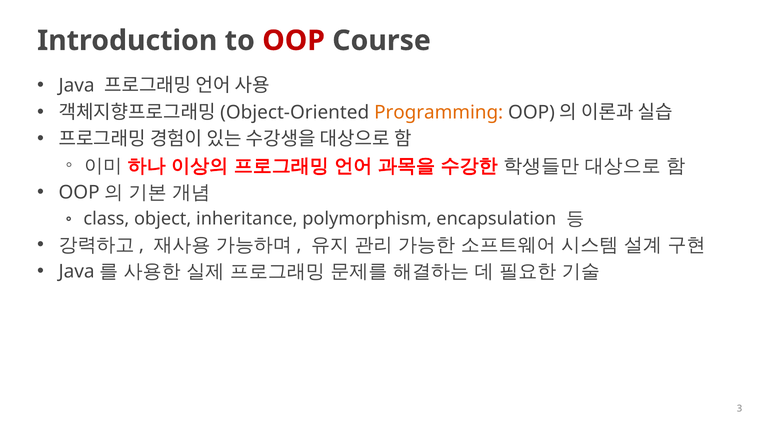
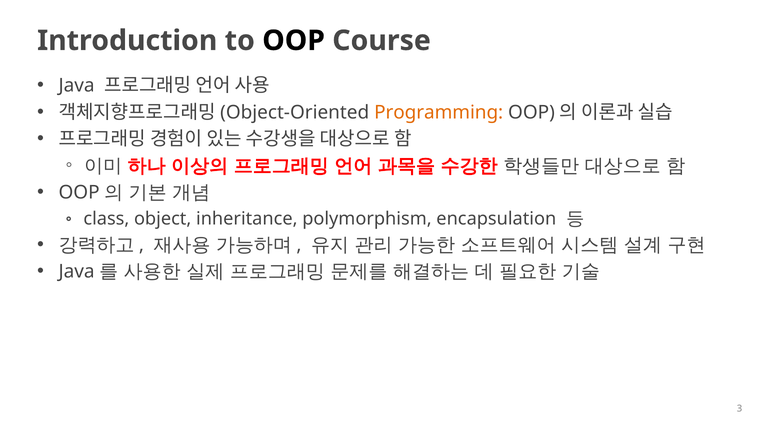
OOP at (294, 41) colour: red -> black
